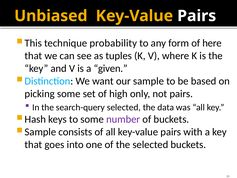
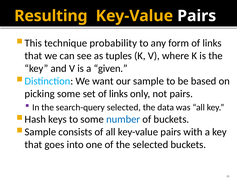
Unbiased: Unbiased -> Resulting
form of here: here -> links
set of high: high -> links
number colour: purple -> blue
